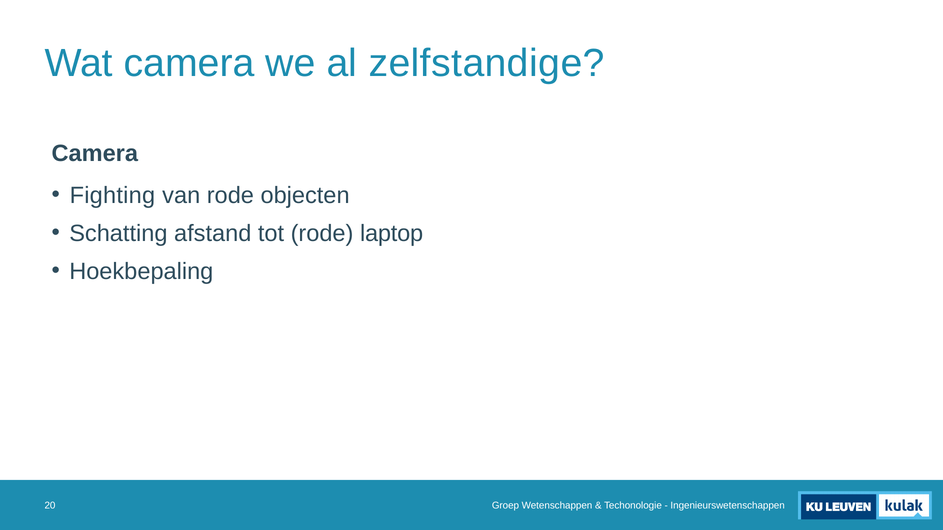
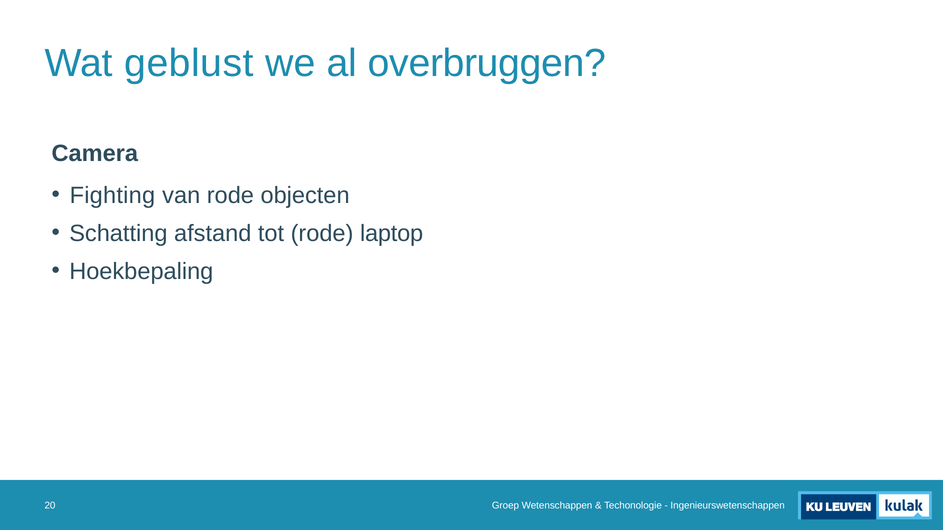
Wat camera: camera -> geblust
zelfstandige: zelfstandige -> overbruggen
